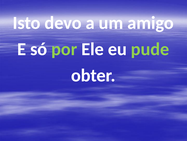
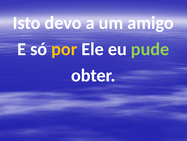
por colour: light green -> yellow
